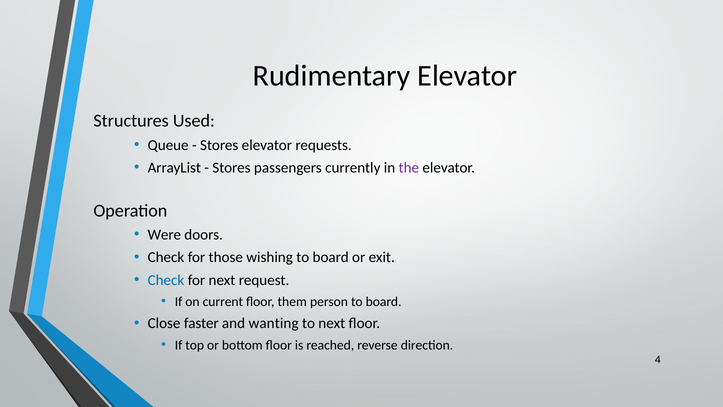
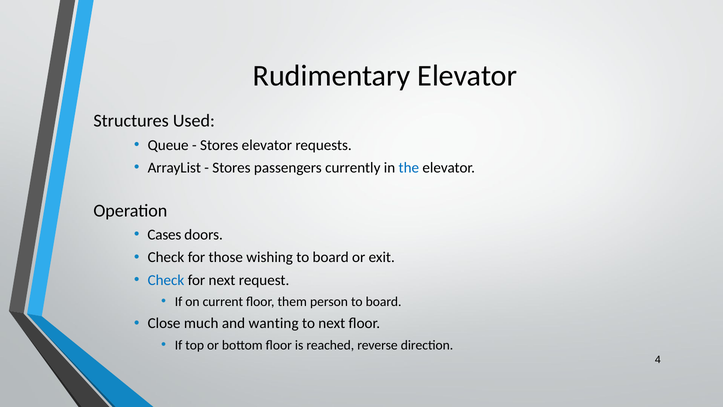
the colour: purple -> blue
Were: Were -> Cases
faster: faster -> much
